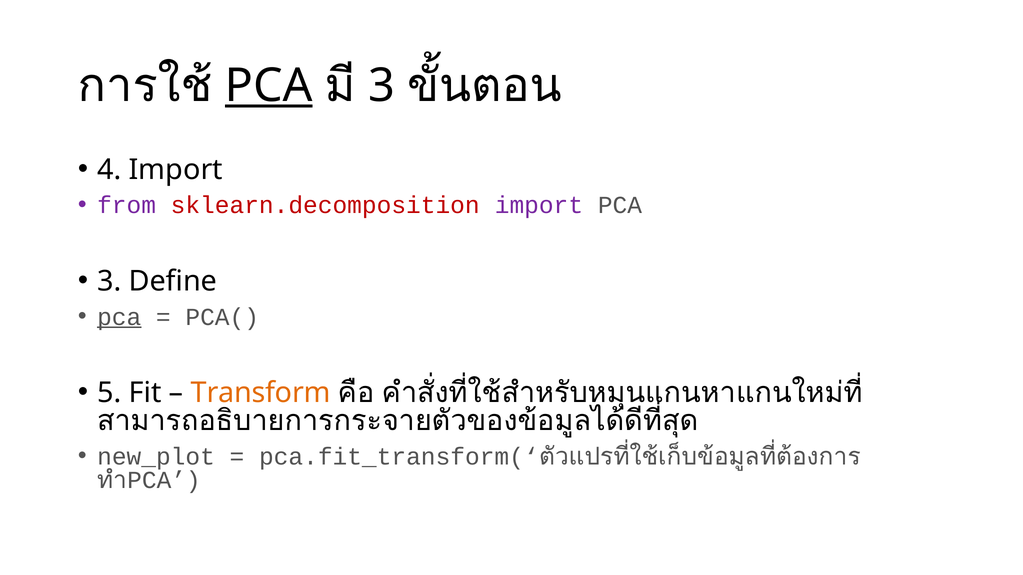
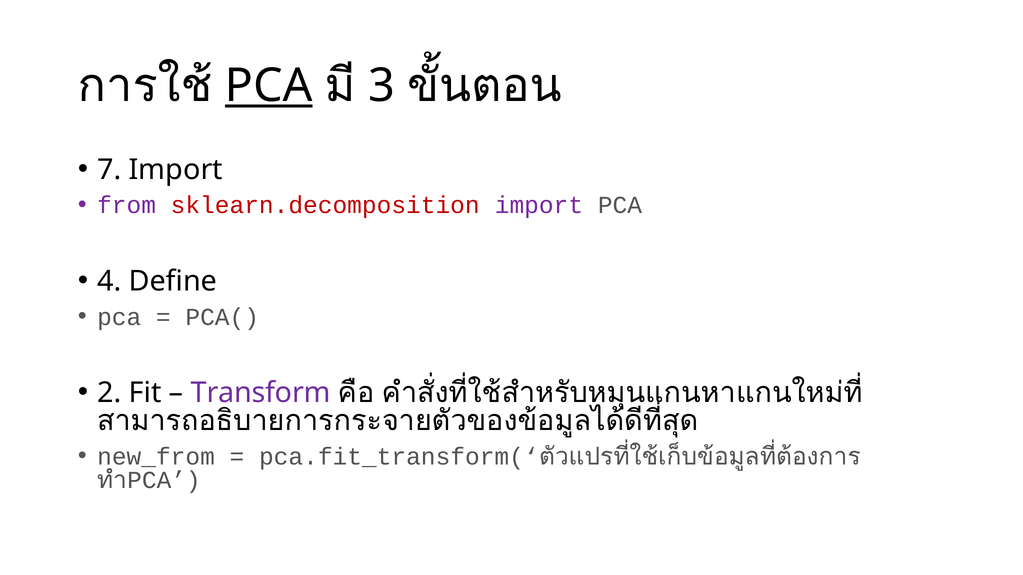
4: 4 -> 7
3 at (109, 282): 3 -> 4
pca at (119, 317) underline: present -> none
5: 5 -> 2
Transform colour: orange -> purple
new_plot: new_plot -> new_from
